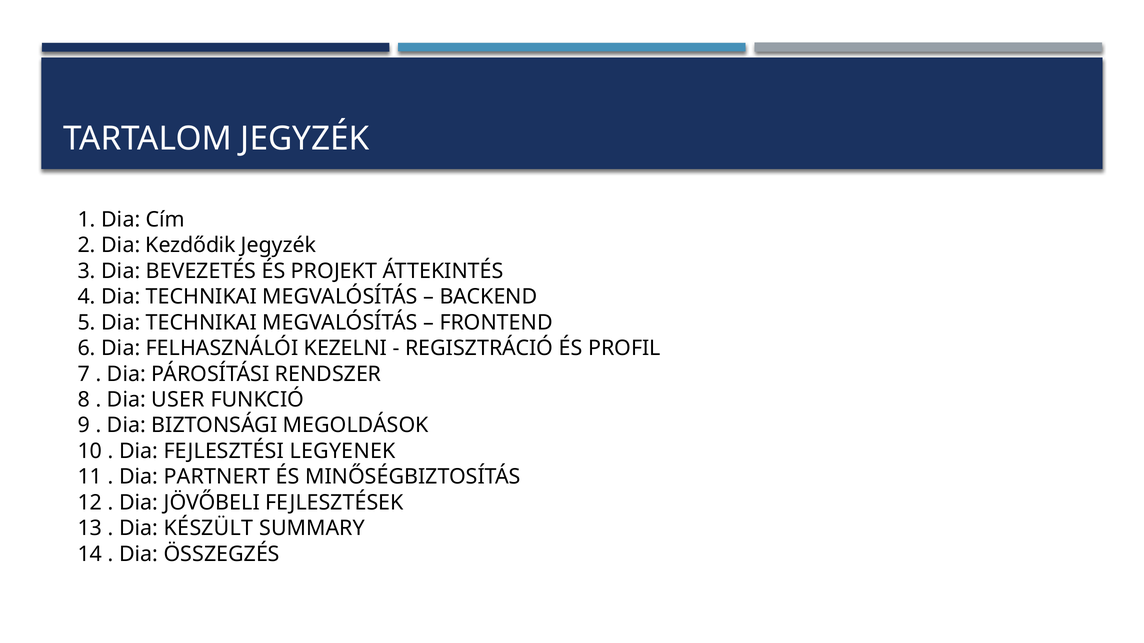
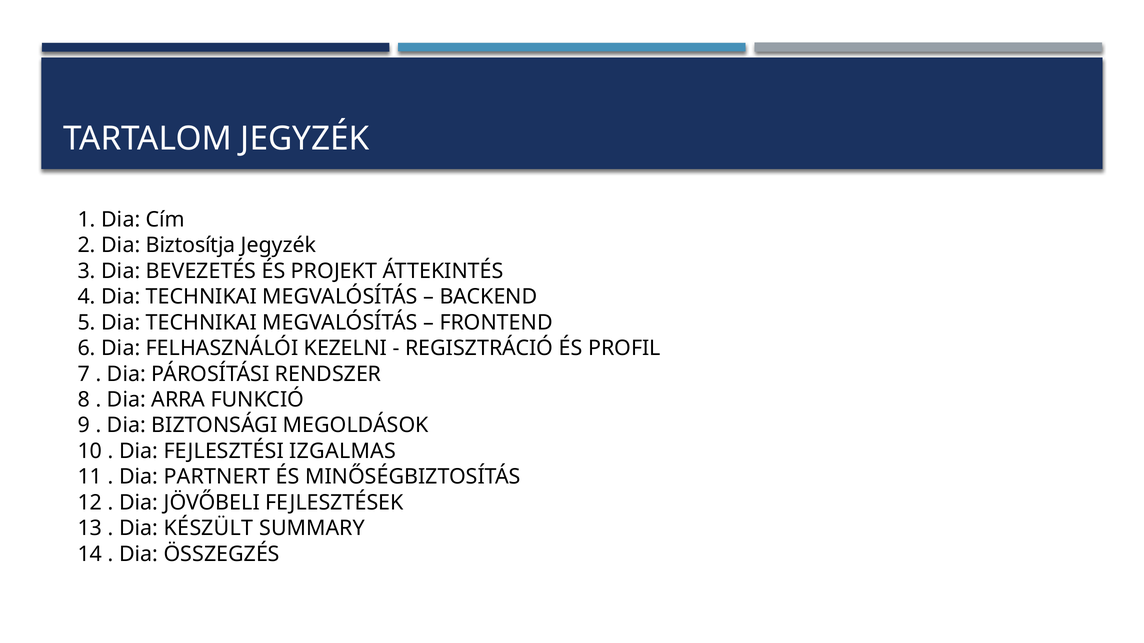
Kezdődik: Kezdődik -> Biztosítja
USER: USER -> ARRA
LEGYENEK: LEGYENEK -> IZGALMAS
